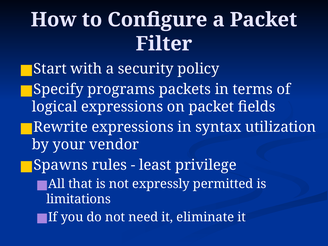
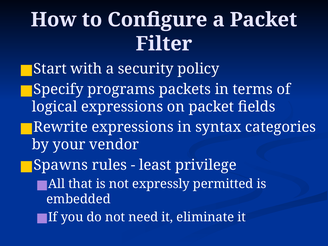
utilization: utilization -> categories
limitations: limitations -> embedded
